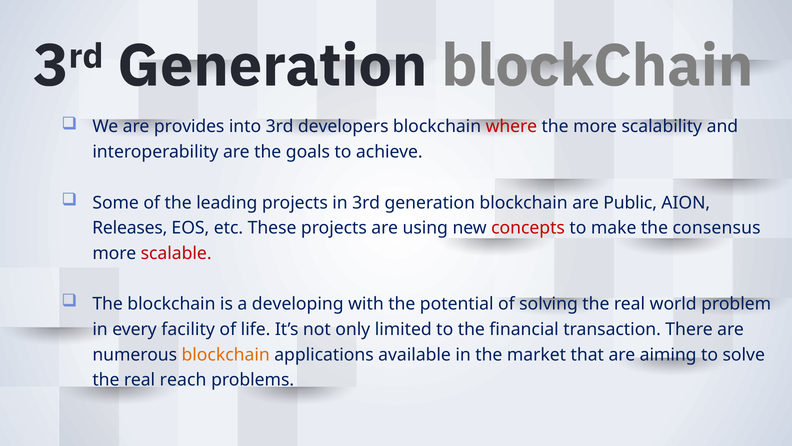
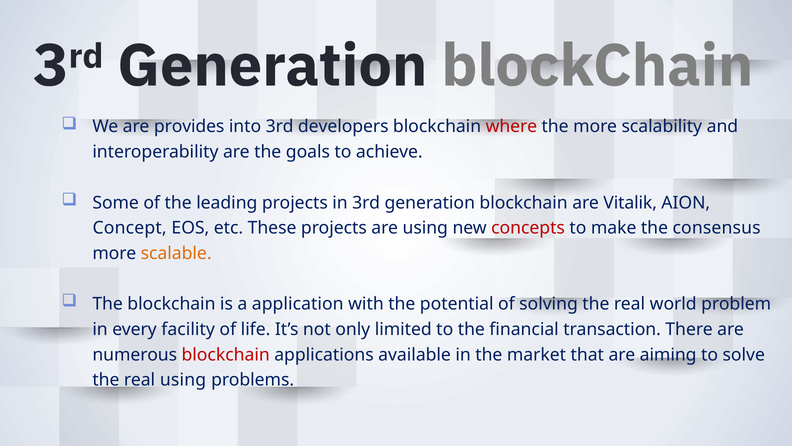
Public: Public -> Vitalik
Releases: Releases -> Concept
scalable colour: red -> orange
developing: developing -> application
blockchain at (226, 354) colour: orange -> red
real reach: reach -> using
